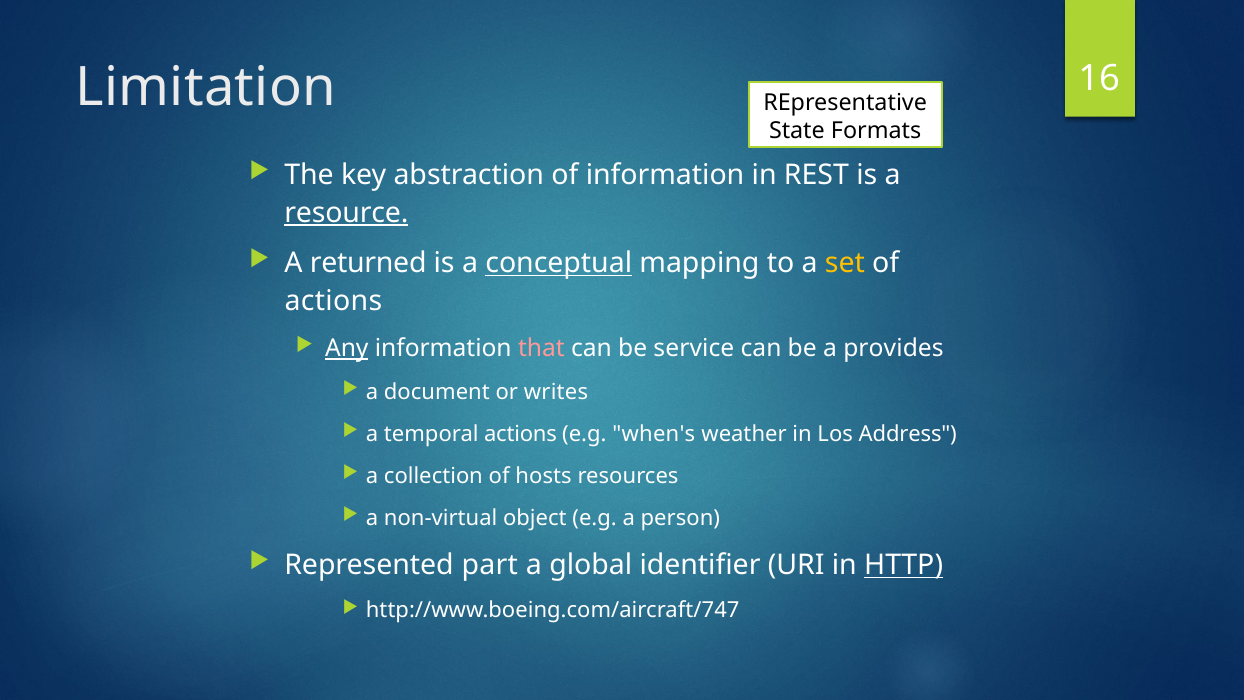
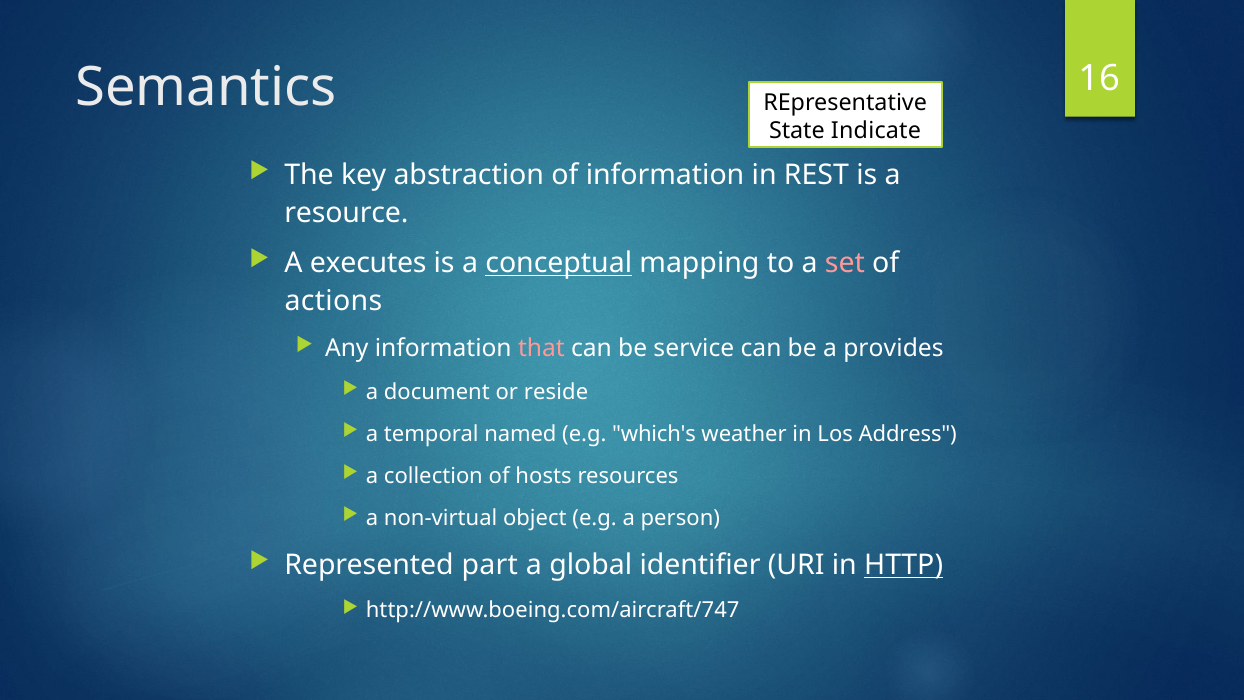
Limitation: Limitation -> Semantics
Formats: Formats -> Indicate
resource underline: present -> none
returned: returned -> executes
set colour: yellow -> pink
Any underline: present -> none
writes: writes -> reside
temporal actions: actions -> named
when's: when's -> which's
